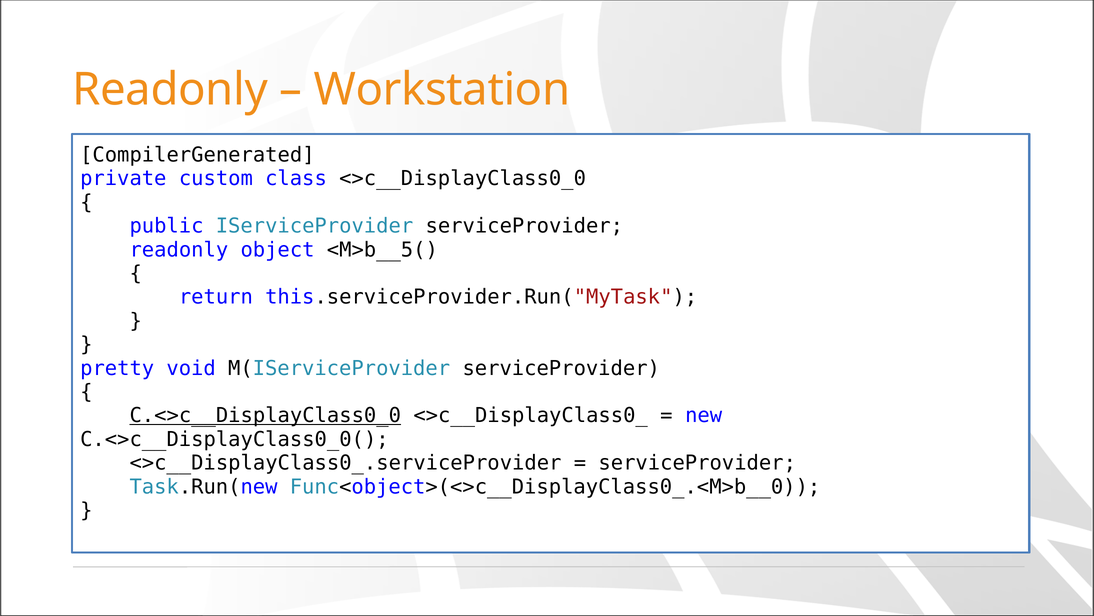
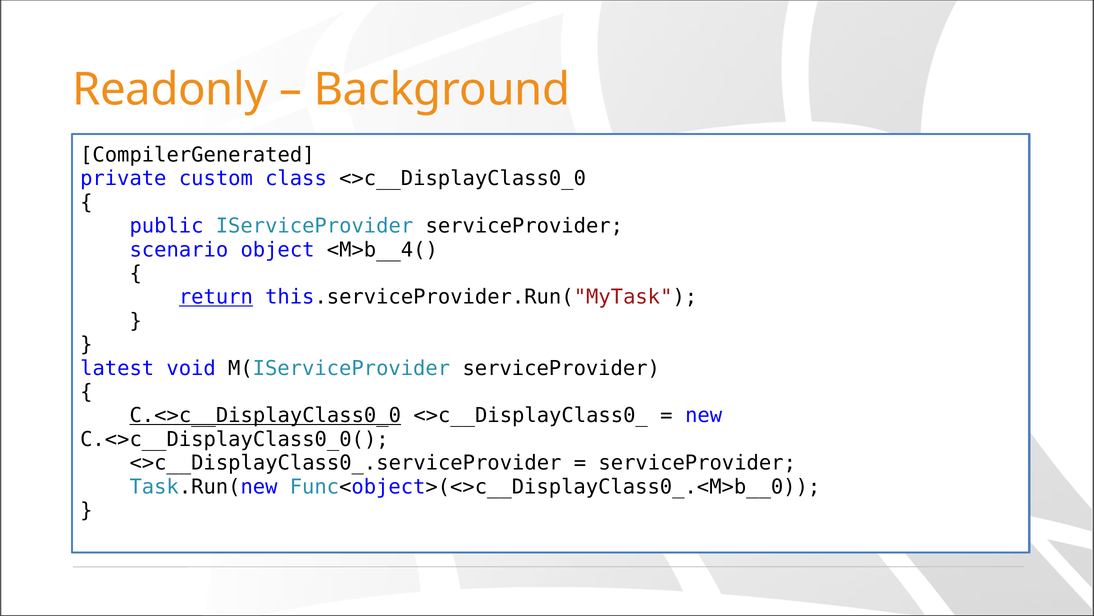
Workstation: Workstation -> Background
readonly at (179, 249): readonly -> scenario
<M>b__5(: <M>b__5( -> <M>b__4(
return underline: none -> present
pretty: pretty -> latest
